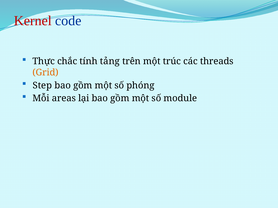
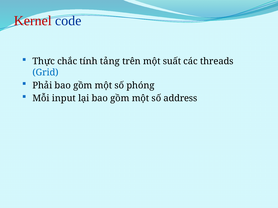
trúc: trúc -> suất
Grid colour: orange -> blue
Step: Step -> Phải
areas: areas -> input
module: module -> address
